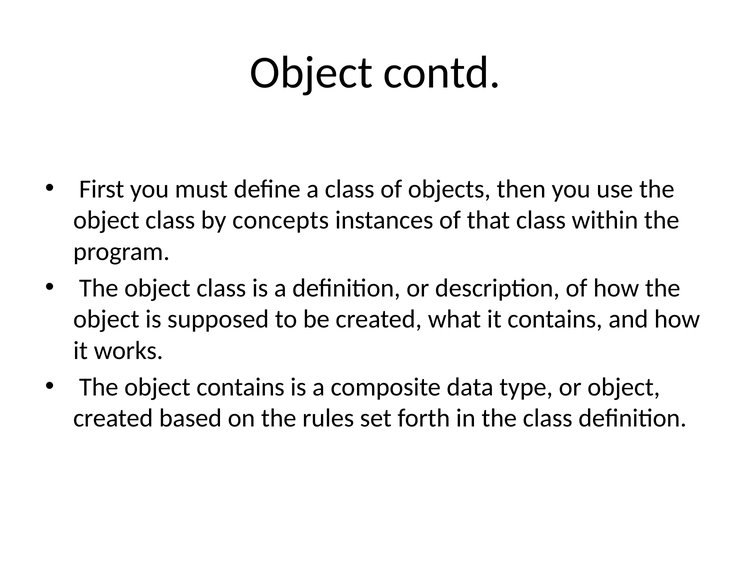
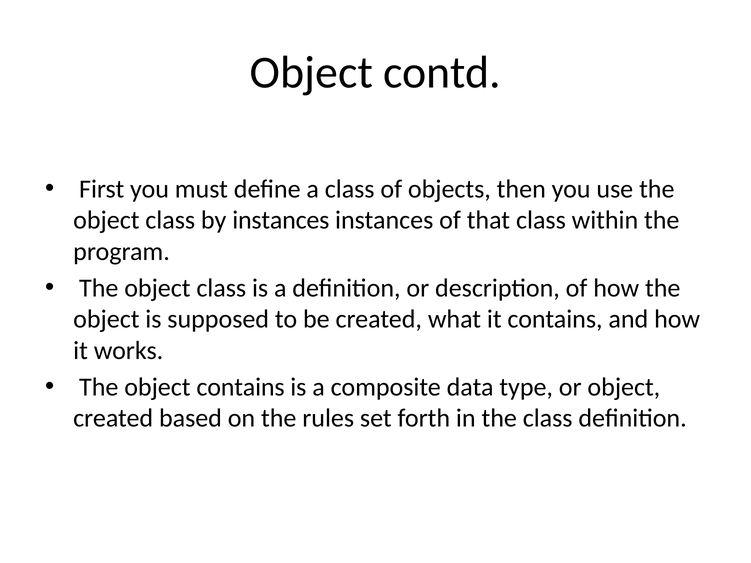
by concepts: concepts -> instances
